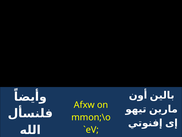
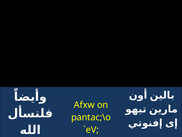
mmon;\o: mmon;\o -> pantac;\o
